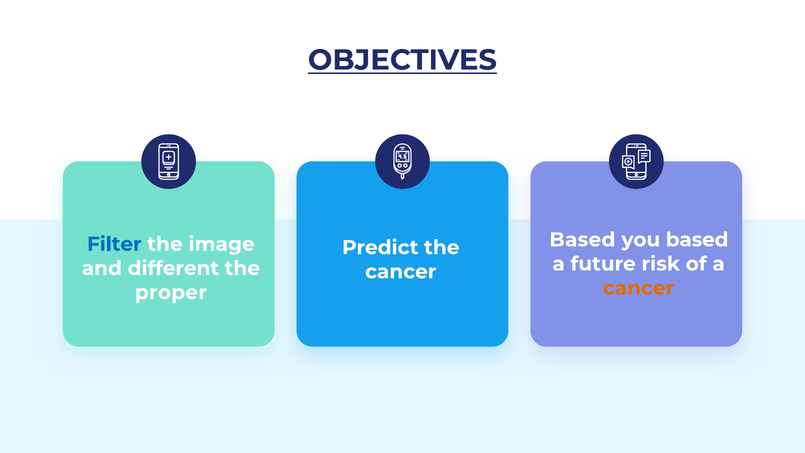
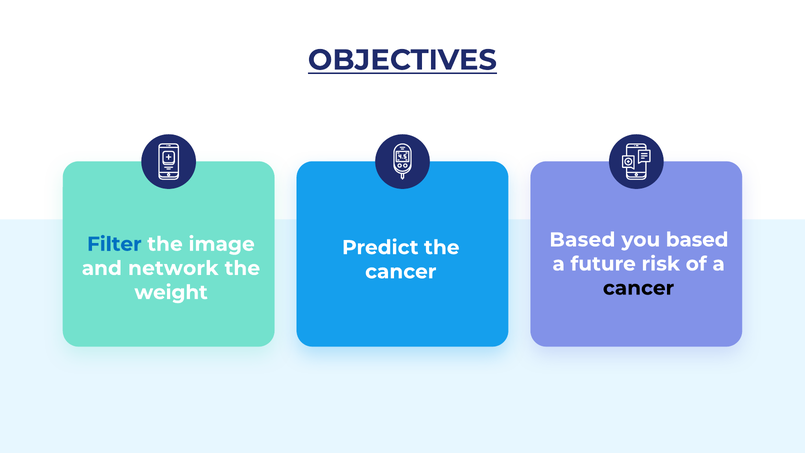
different: different -> network
cancer at (639, 288) colour: orange -> black
proper: proper -> weight
